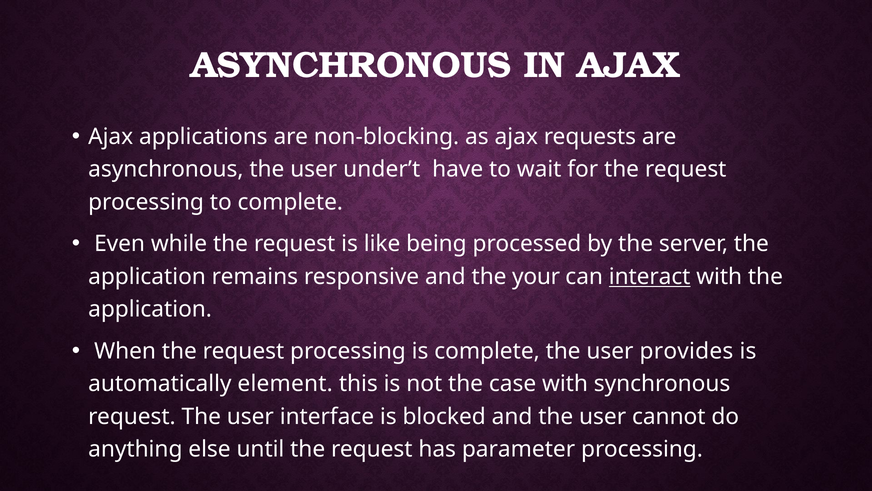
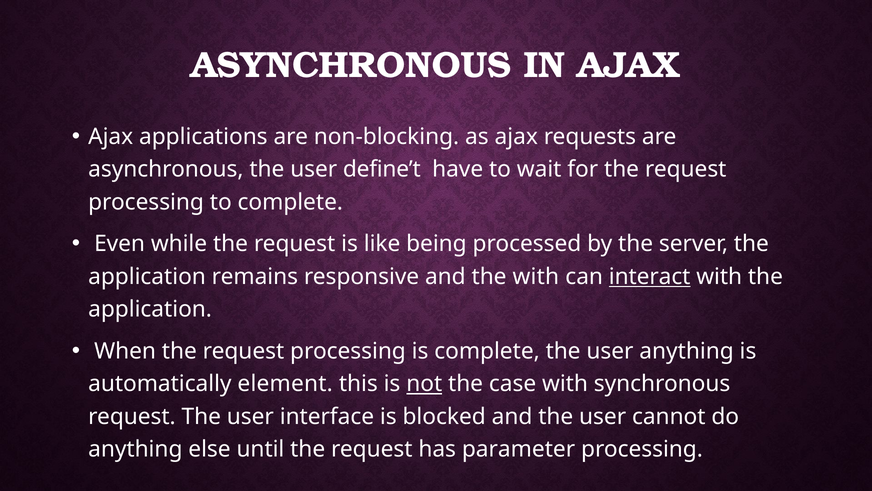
under’t: under’t -> define’t
the your: your -> with
user provides: provides -> anything
not underline: none -> present
